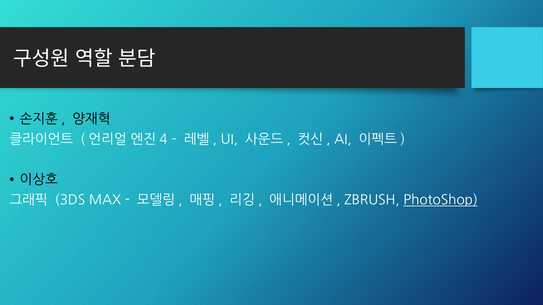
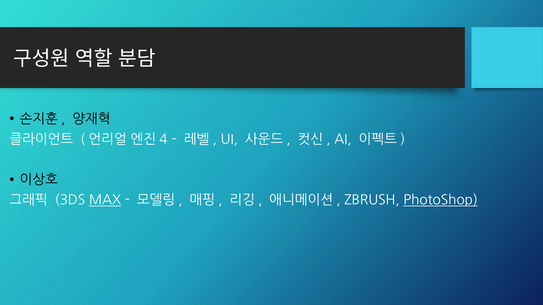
MAX underline: none -> present
